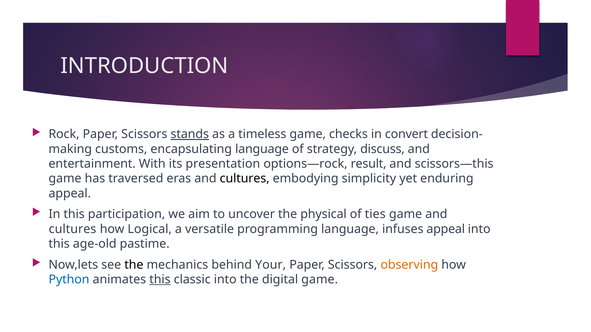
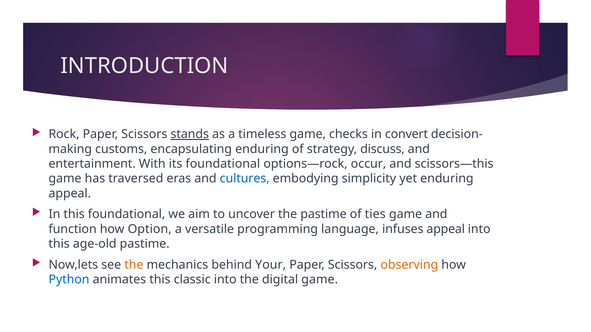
encapsulating language: language -> enduring
its presentation: presentation -> foundational
result: result -> occur
cultures at (245, 179) colour: black -> blue
this participation: participation -> foundational
the physical: physical -> pastime
cultures at (73, 229): cultures -> function
Logical: Logical -> Option
the at (134, 265) colour: black -> orange
this at (160, 280) underline: present -> none
